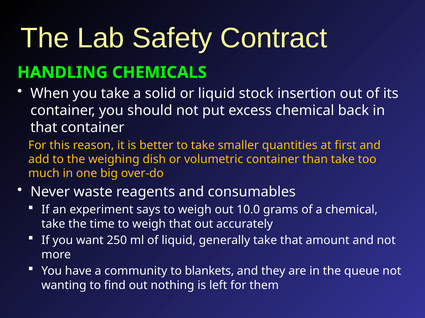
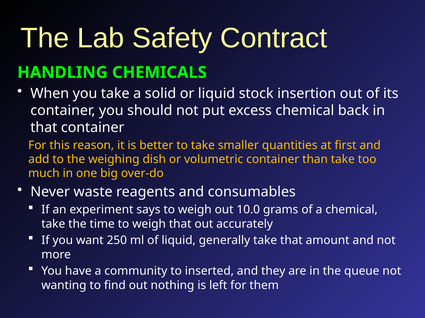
blankets: blankets -> inserted
